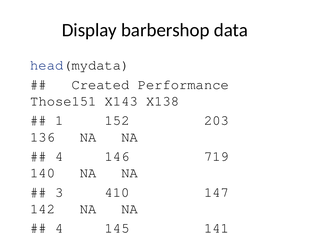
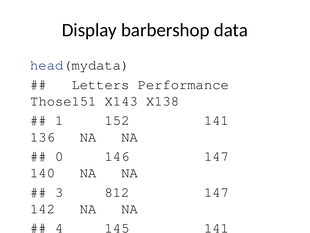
Created: Created -> Letters
152 203: 203 -> 141
4 at (59, 156): 4 -> 0
146 719: 719 -> 147
410: 410 -> 812
